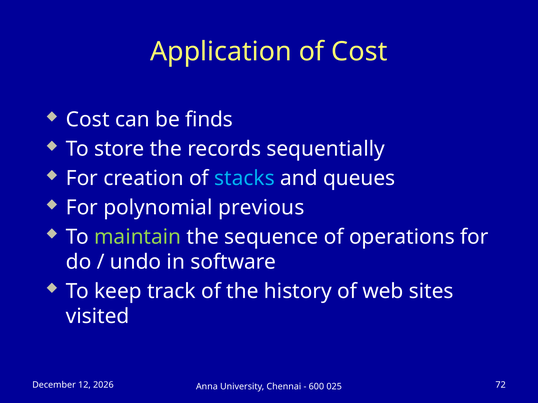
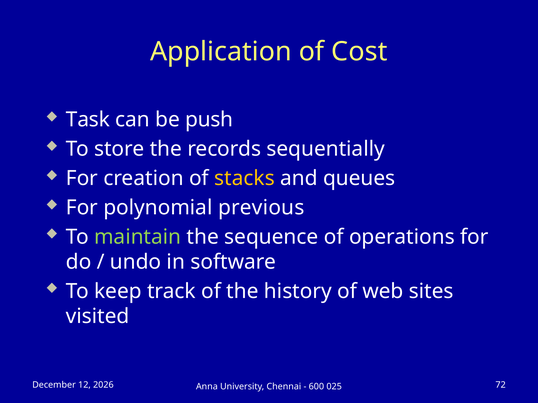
Cost at (88, 120): Cost -> Task
finds: finds -> push
stacks colour: light blue -> yellow
